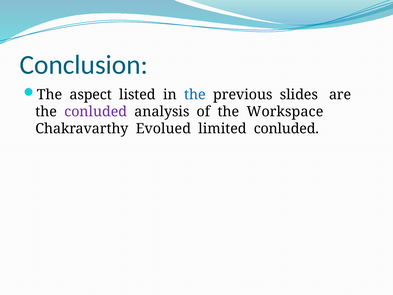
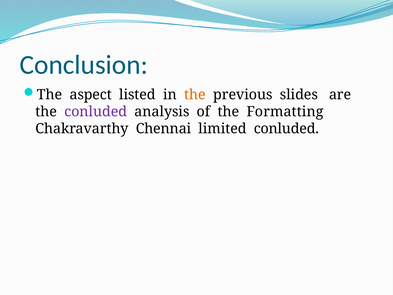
the at (195, 95) colour: blue -> orange
Workspace: Workspace -> Formatting
Evolued: Evolued -> Chennai
